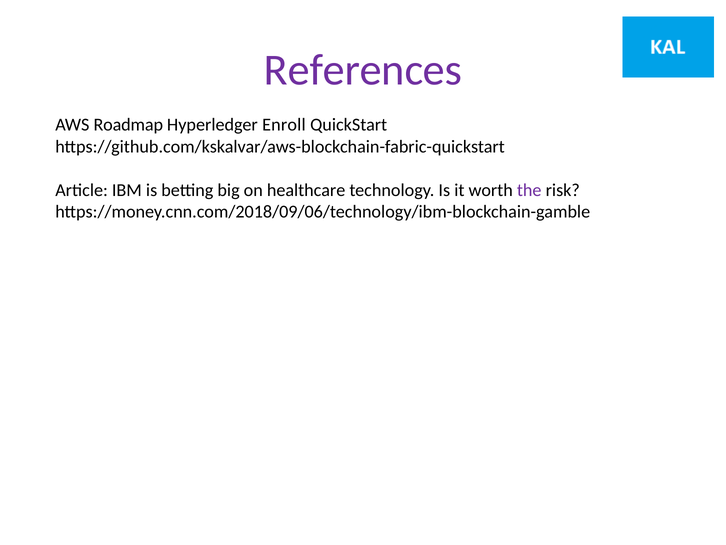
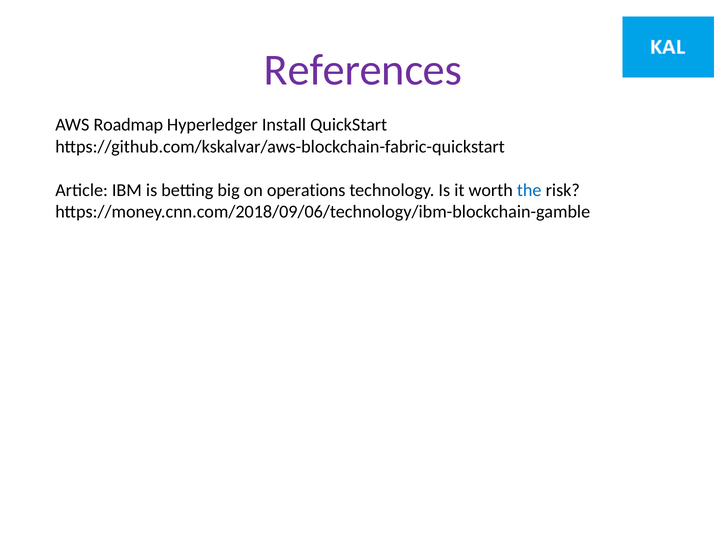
Enroll: Enroll -> Install
healthcare: healthcare -> operations
the colour: purple -> blue
